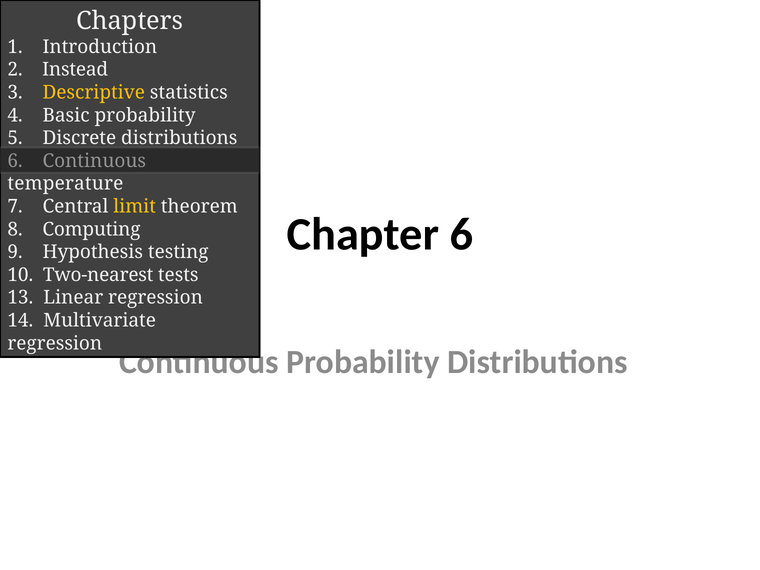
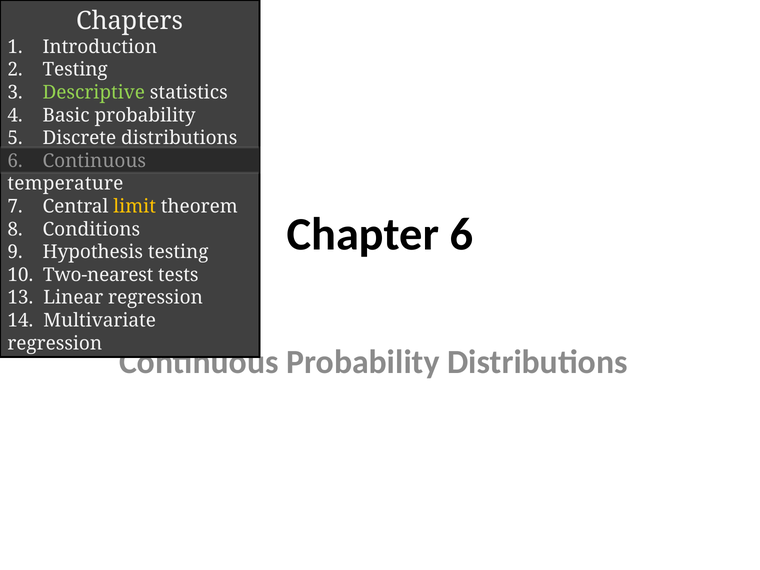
2 Instead: Instead -> Testing
Descriptive colour: yellow -> light green
Computing: Computing -> Conditions
